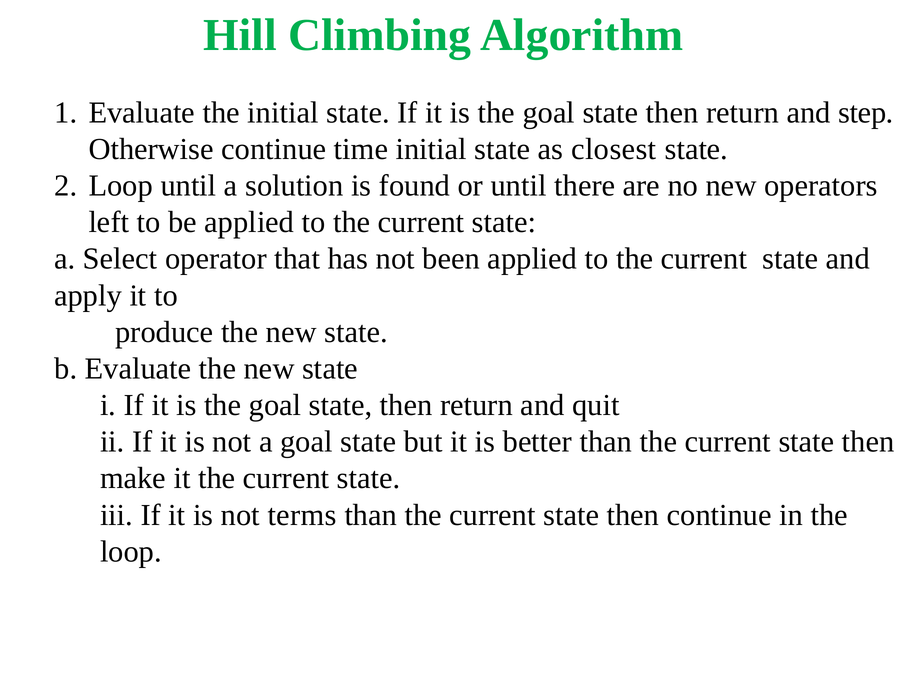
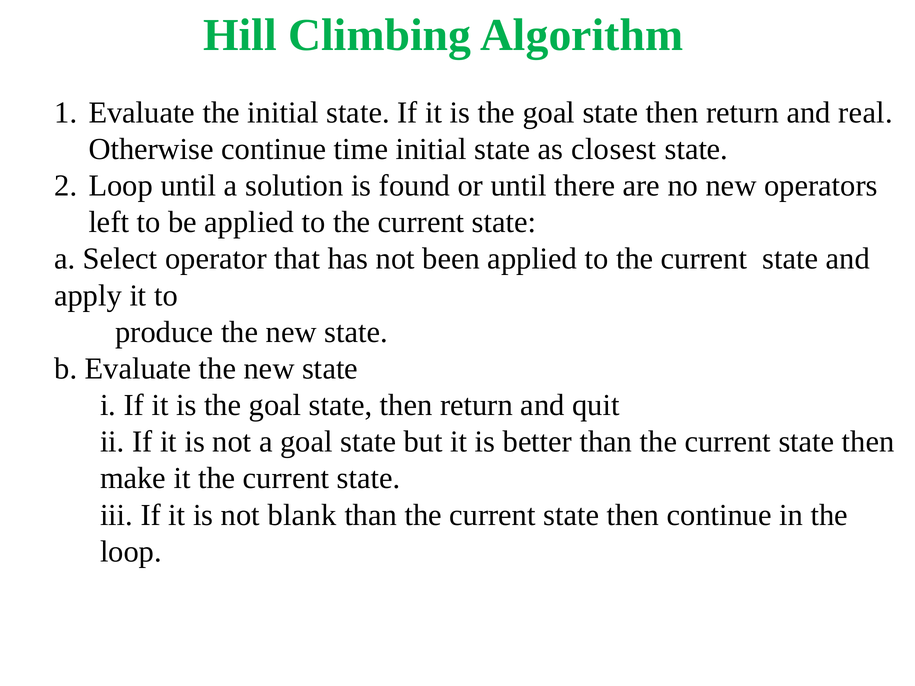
step: step -> real
terms: terms -> blank
